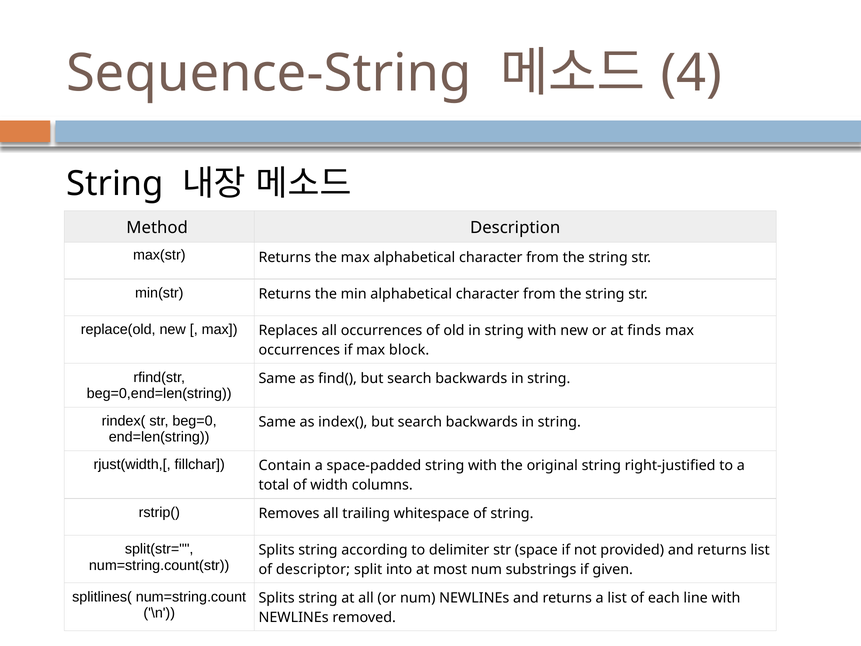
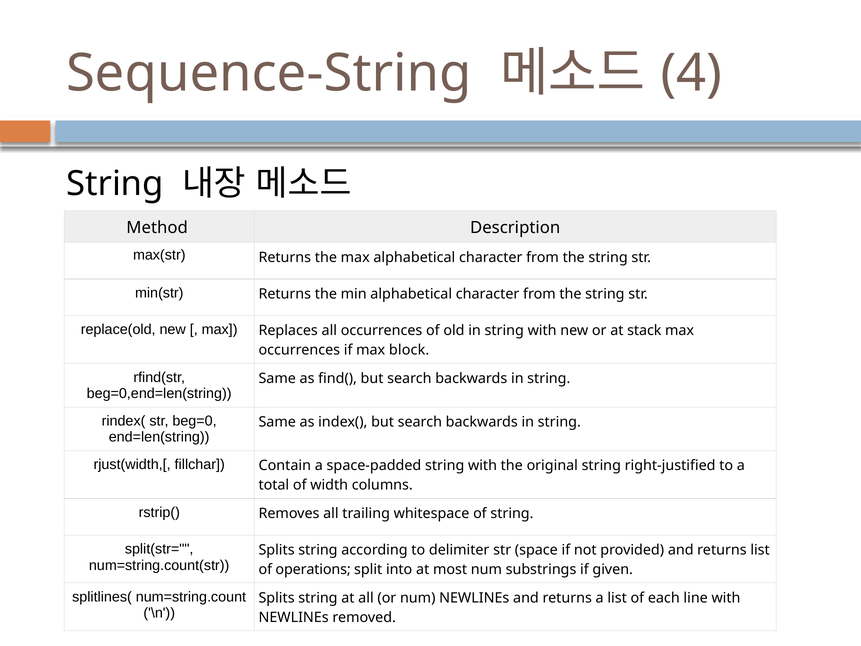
finds: finds -> stack
descriptor: descriptor -> operations
